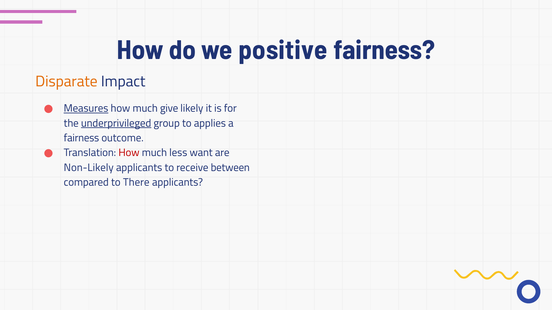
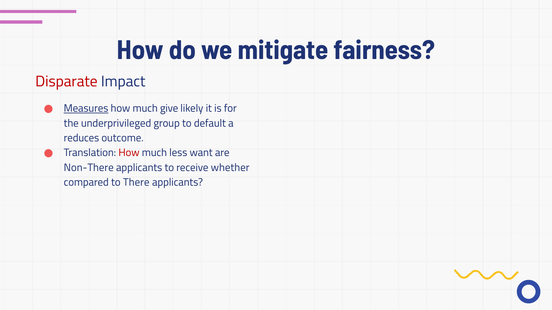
positive: positive -> mitigate
Disparate colour: orange -> red
underprivileged underline: present -> none
applies: applies -> default
fairness at (81, 138): fairness -> reduces
Non-Likely: Non-Likely -> Non-There
between: between -> whether
